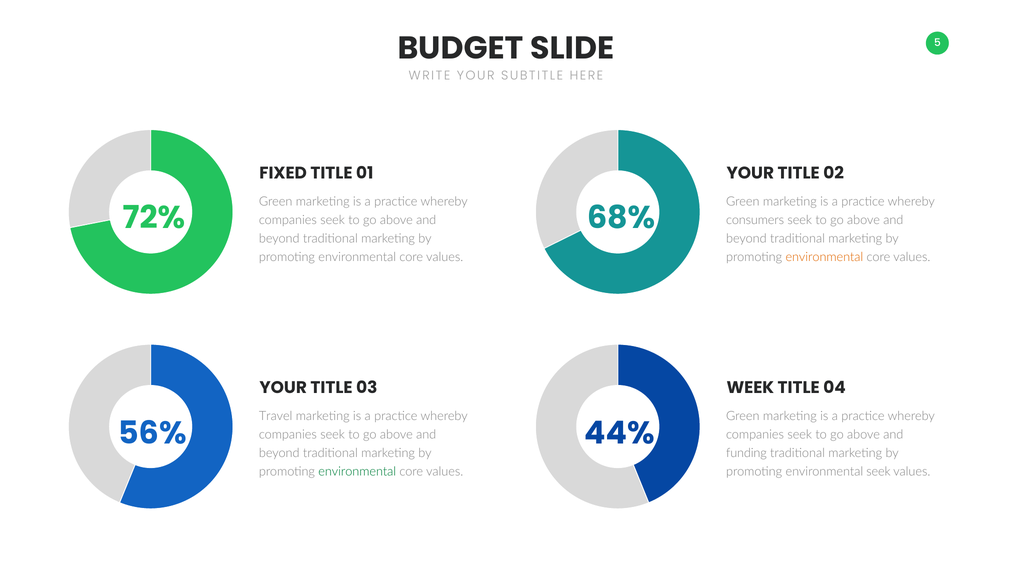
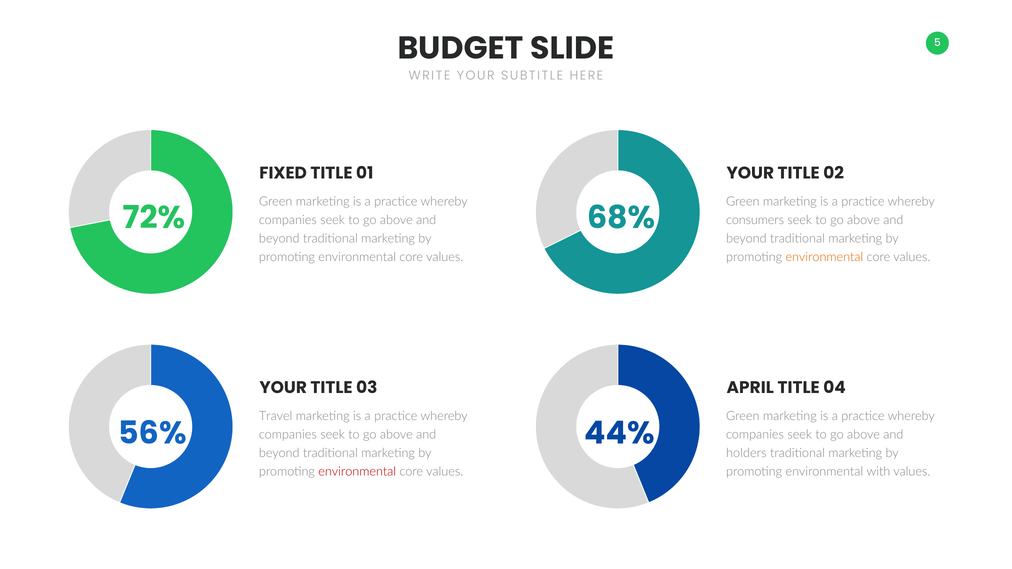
WEEK: WEEK -> APRIL
funding: funding -> holders
environmental at (357, 472) colour: green -> red
environmental seek: seek -> with
